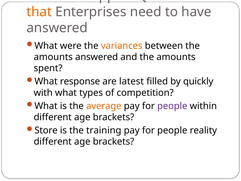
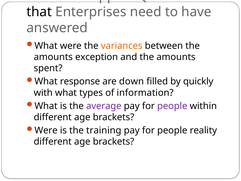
that colour: orange -> black
amounts answered: answered -> exception
latest: latest -> down
competition: competition -> information
average colour: orange -> purple
Store at (46, 130): Store -> Were
